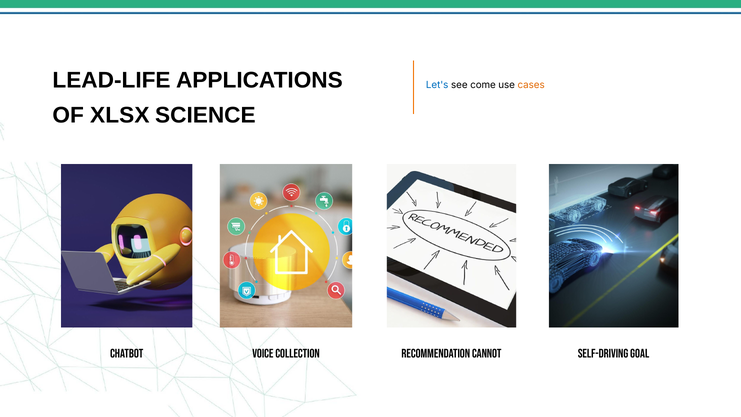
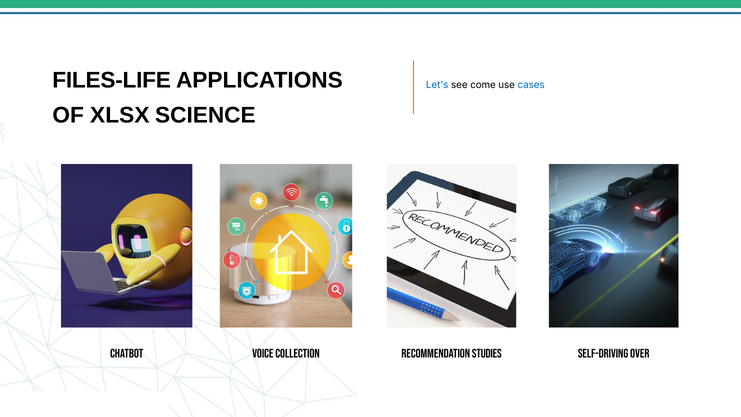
LEAD-LIFE: LEAD-LIFE -> FILES-LIFE
cases colour: orange -> blue
CANNOT: CANNOT -> STUDIES
GOAL: GOAL -> OVER
